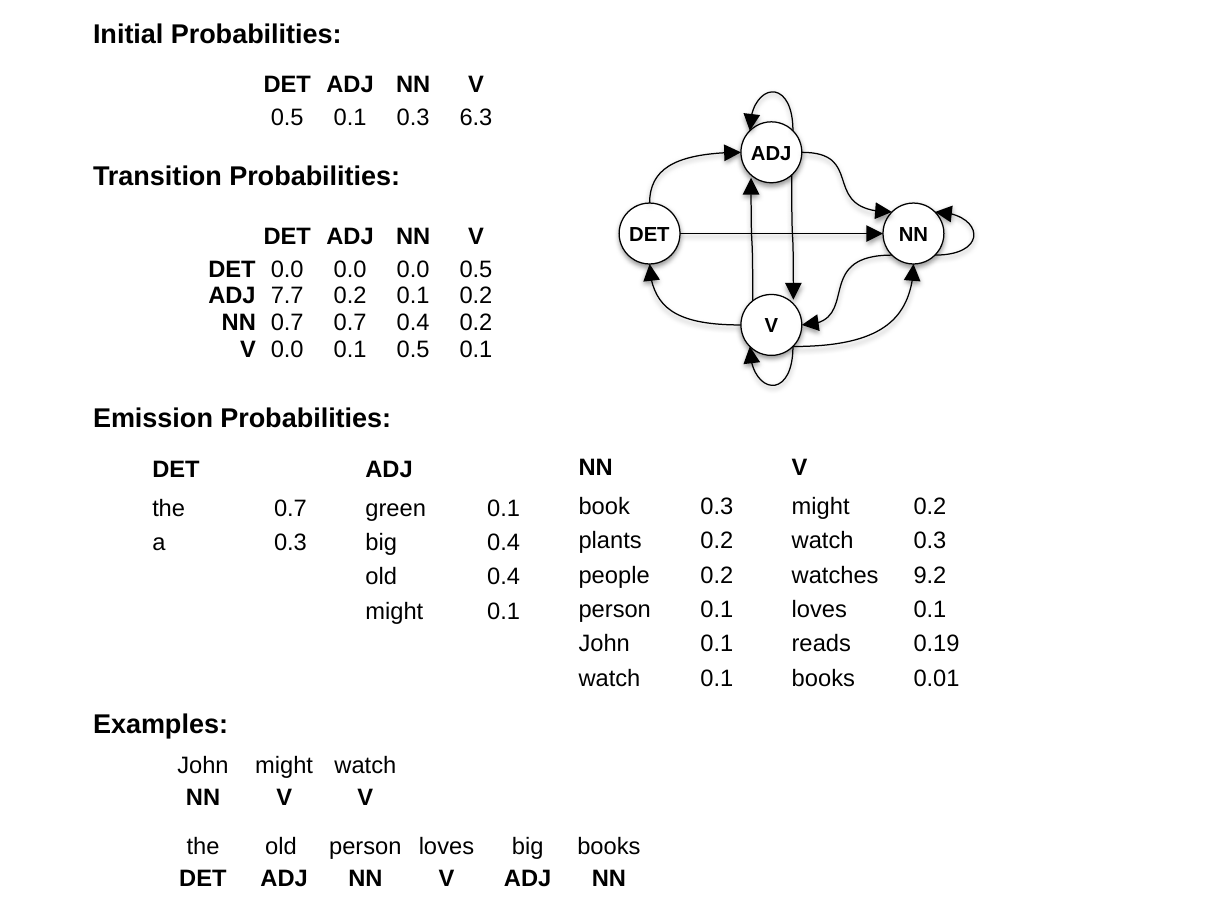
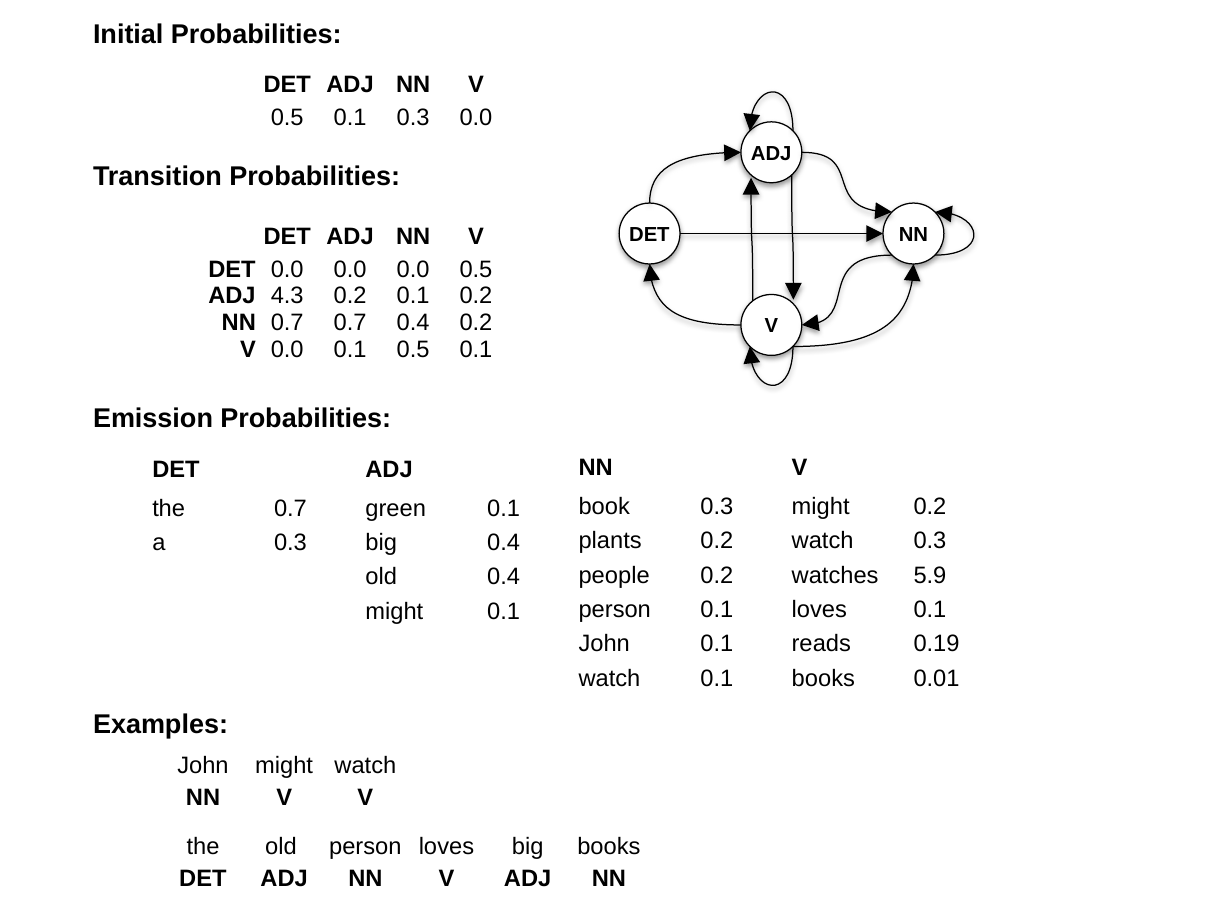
0.3 6.3: 6.3 -> 0.0
7.7: 7.7 -> 4.3
9.2: 9.2 -> 5.9
